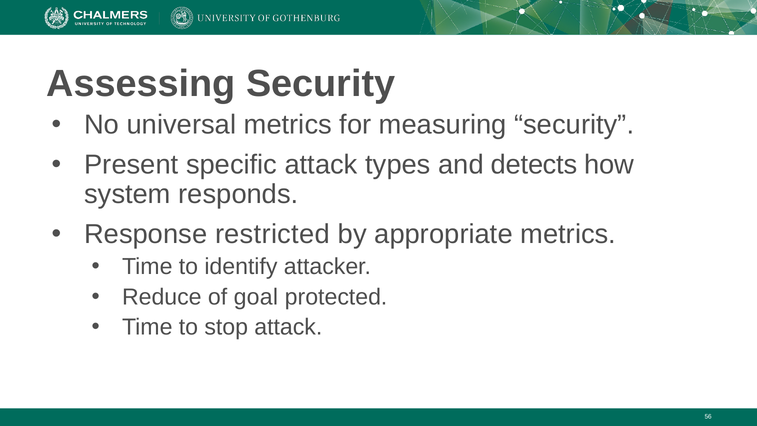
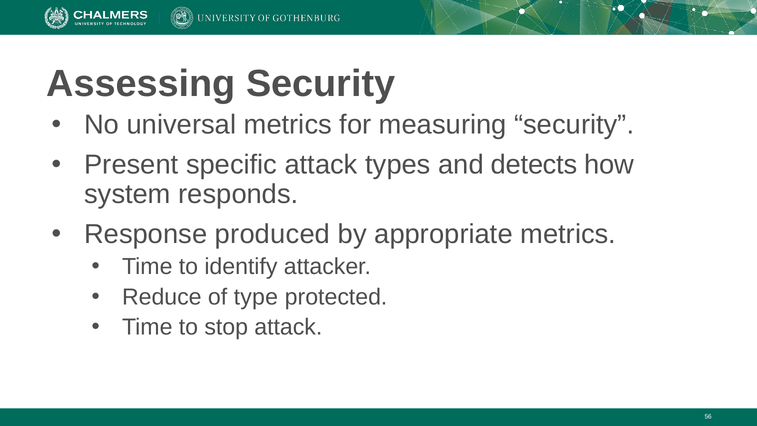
restricted: restricted -> produced
goal: goal -> type
